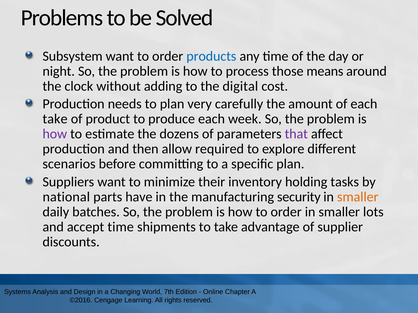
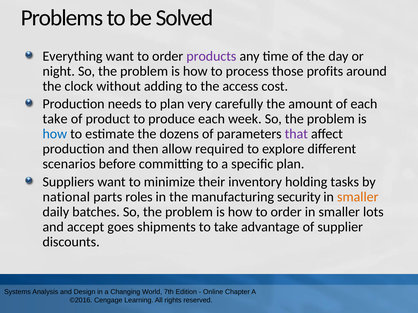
Subsystem: Subsystem -> Everything
products colour: blue -> purple
means: means -> profits
digital: digital -> access
how at (55, 134) colour: purple -> blue
have: have -> roles
accept time: time -> goes
